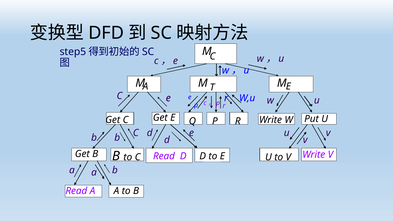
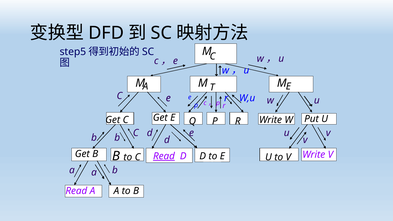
Read at (164, 156) underline: none -> present
